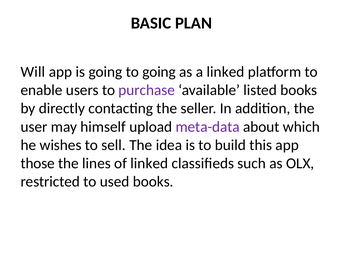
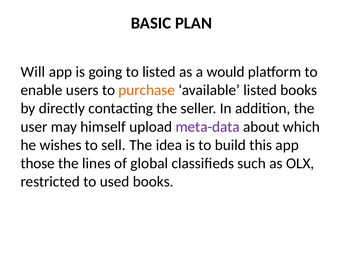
to going: going -> listed
a linked: linked -> would
purchase colour: purple -> orange
of linked: linked -> global
